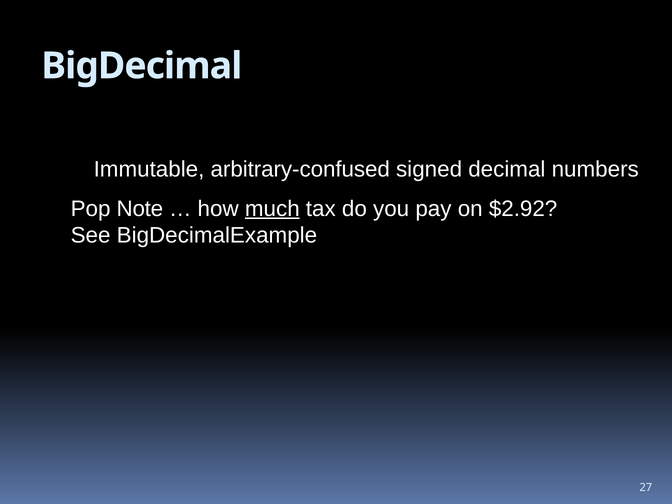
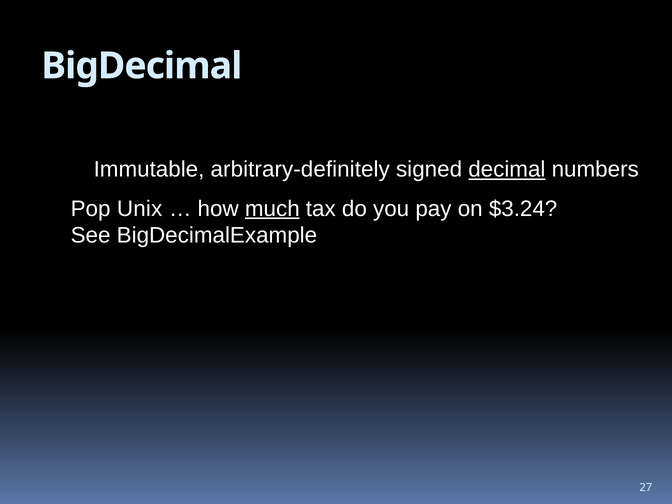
arbitrary-confused: arbitrary-confused -> arbitrary-definitely
decimal underline: none -> present
Note: Note -> Unix
$2.92: $2.92 -> $3.24
